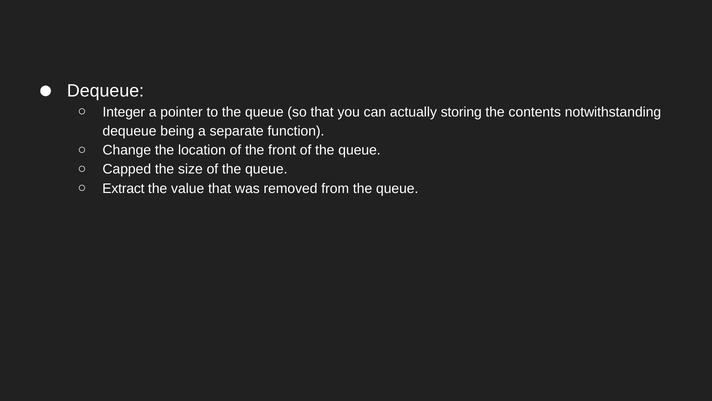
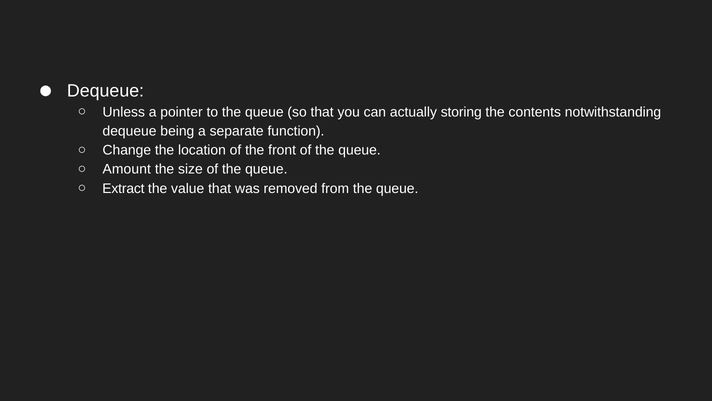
Integer: Integer -> Unless
Capped: Capped -> Amount
